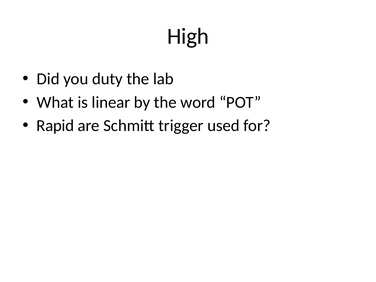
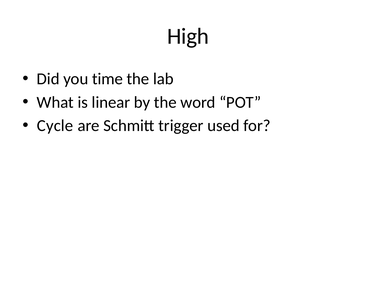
duty: duty -> time
Rapid: Rapid -> Cycle
